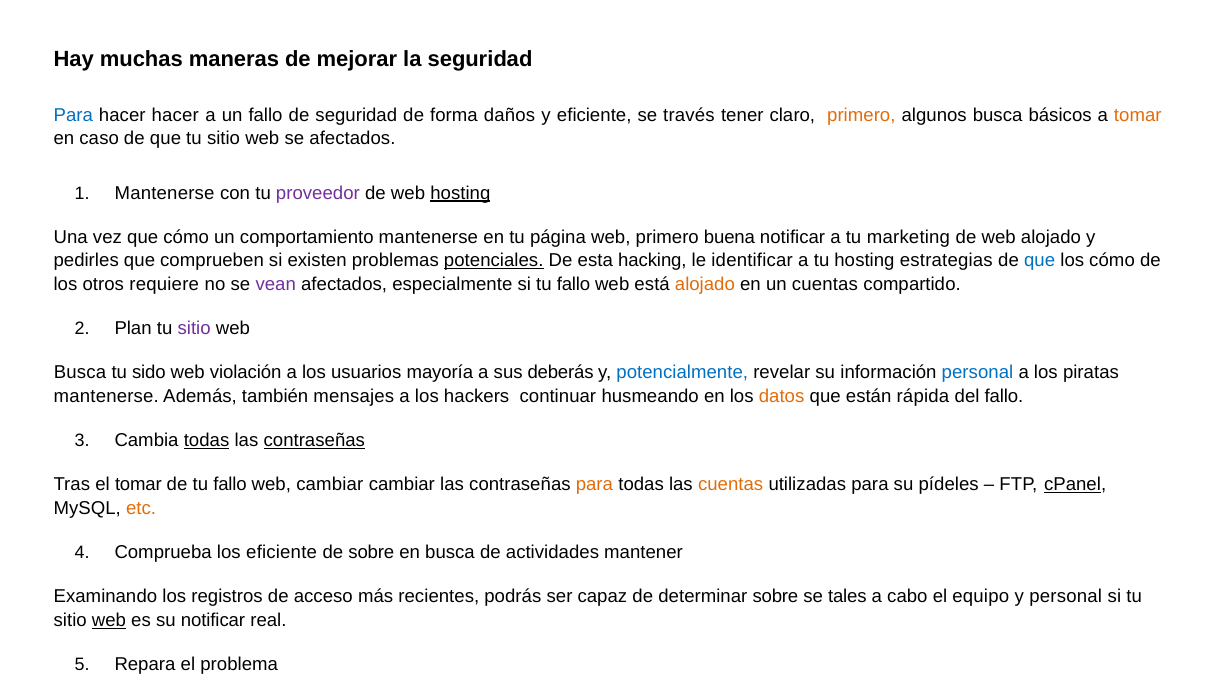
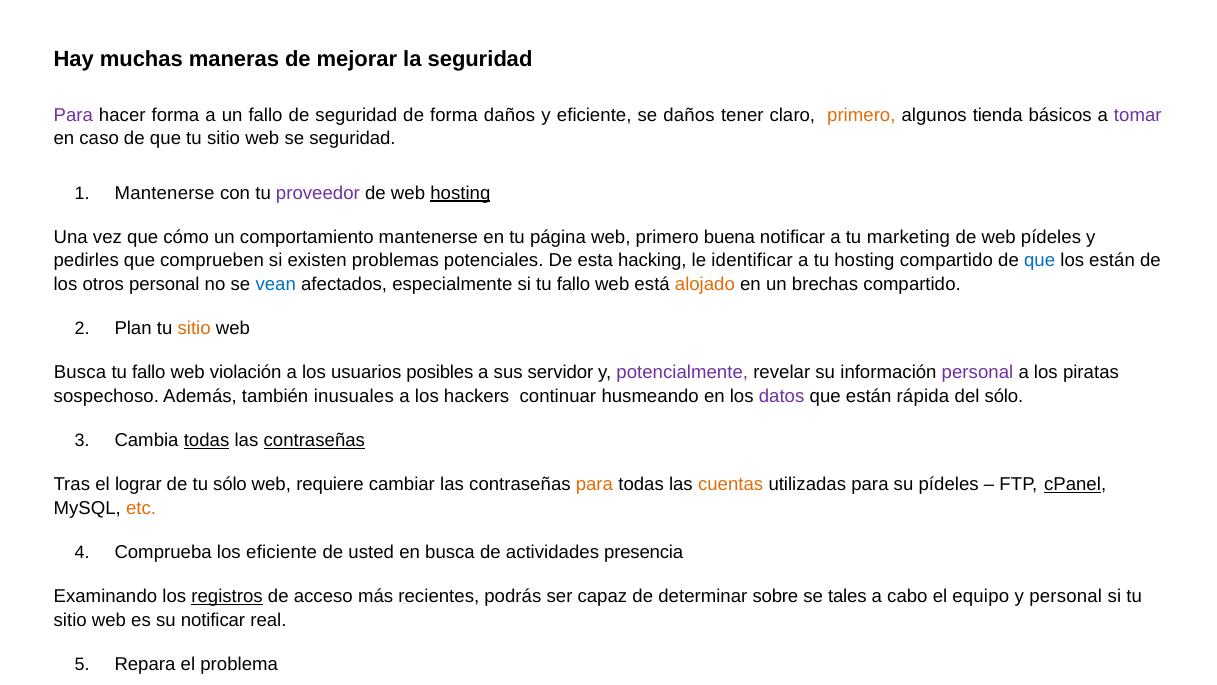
Para at (73, 115) colour: blue -> purple
hacer hacer: hacer -> forma
se través: través -> daños
algunos busca: busca -> tienda
tomar at (1138, 115) colour: orange -> purple
se afectados: afectados -> seguridad
web alojado: alojado -> pídeles
potenciales underline: present -> none
hosting estrategias: estrategias -> compartido
los cómo: cómo -> están
otros requiere: requiere -> personal
vean colour: purple -> blue
un cuentas: cuentas -> brechas
sitio at (194, 328) colour: purple -> orange
sido at (149, 372): sido -> fallo
mayoría: mayoría -> posibles
deberás: deberás -> servidor
potencialmente colour: blue -> purple
personal at (978, 372) colour: blue -> purple
mantenerse at (106, 396): mantenerse -> sospechoso
mensajes: mensajes -> inusuales
datos colour: orange -> purple
del fallo: fallo -> sólo
el tomar: tomar -> lograr
de tu fallo: fallo -> sólo
web cambiar: cambiar -> requiere
de sobre: sobre -> usted
mantener: mantener -> presencia
registros underline: none -> present
web at (109, 620) underline: present -> none
